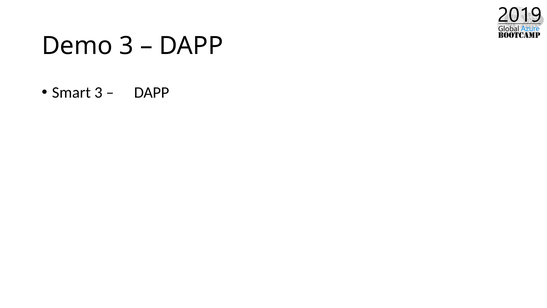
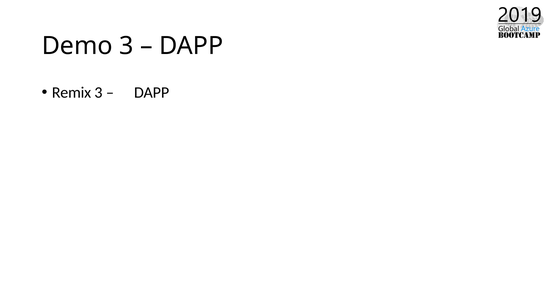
Smart: Smart -> Remix
